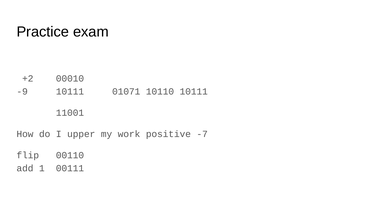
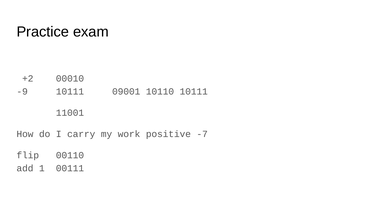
01071: 01071 -> 09001
upper: upper -> carry
